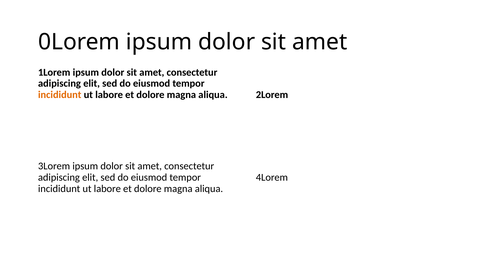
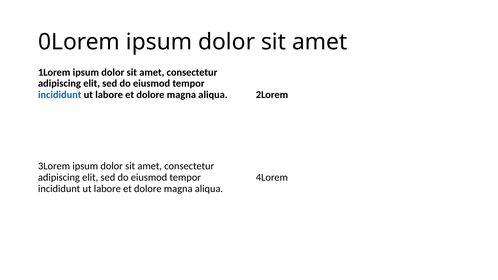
incididunt at (60, 95) colour: orange -> blue
